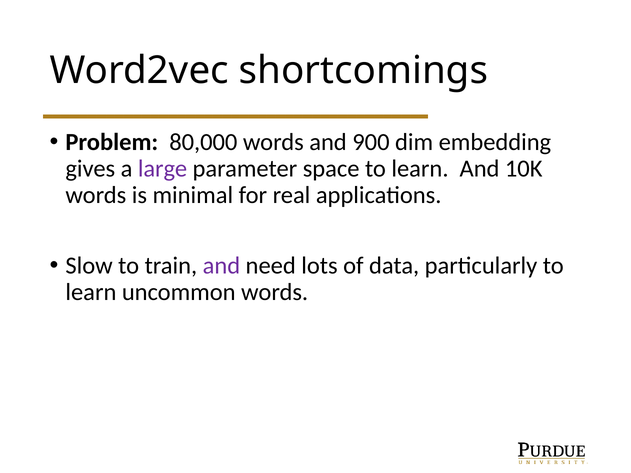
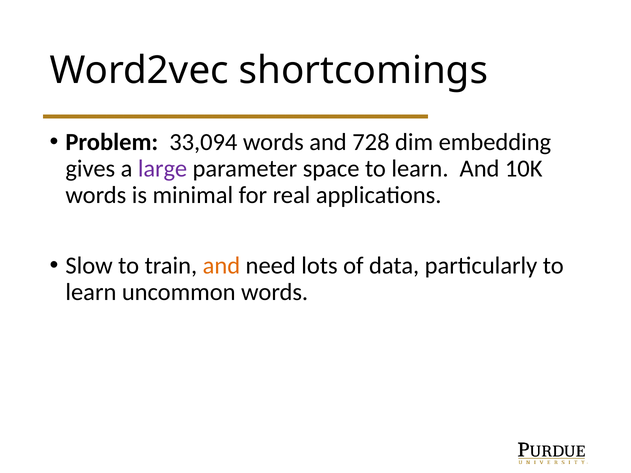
80,000: 80,000 -> 33,094
900: 900 -> 728
and at (221, 266) colour: purple -> orange
